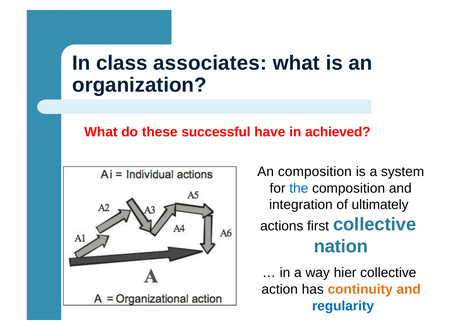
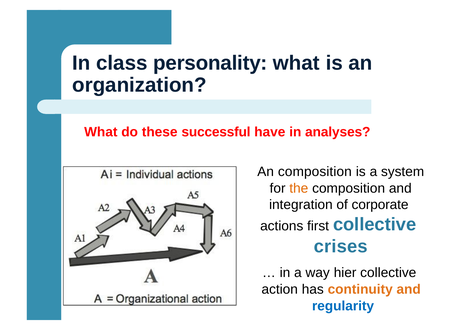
associates: associates -> personality
achieved: achieved -> analyses
the colour: blue -> orange
ultimately: ultimately -> corporate
nation: nation -> crises
